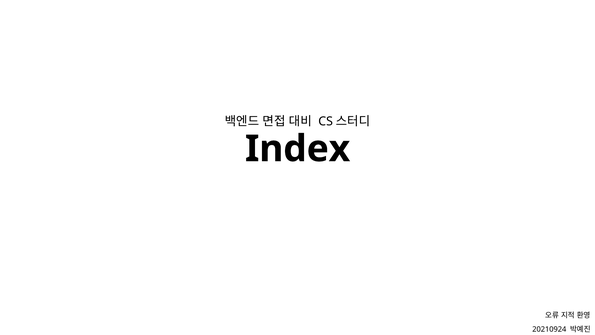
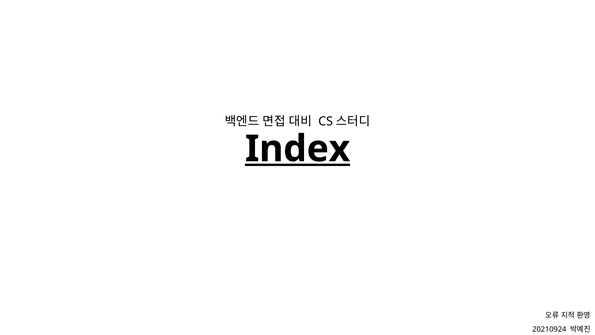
Index underline: none -> present
